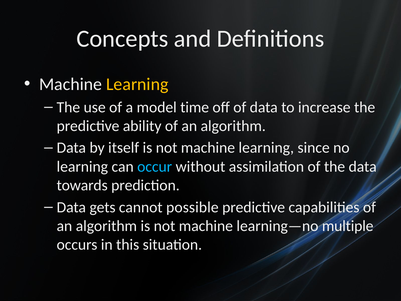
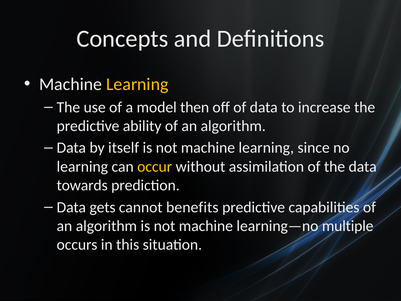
time: time -> then
occur colour: light blue -> yellow
possible: possible -> benefits
